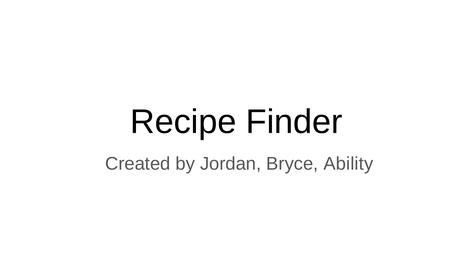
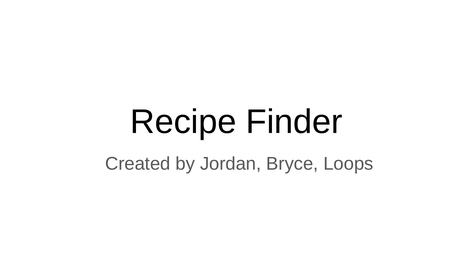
Ability: Ability -> Loops
